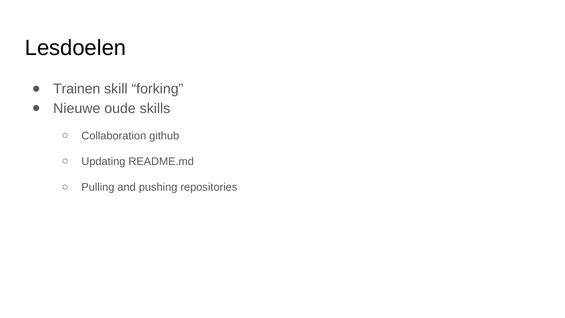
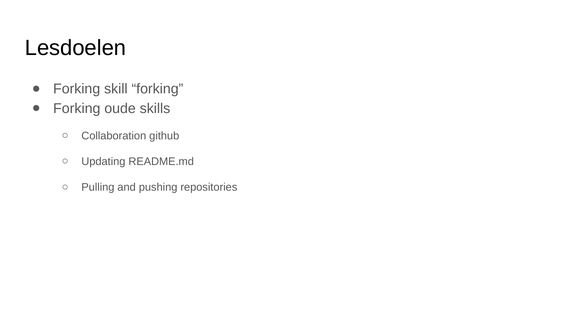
Trainen at (77, 89): Trainen -> Forking
Nieuwe at (77, 108): Nieuwe -> Forking
